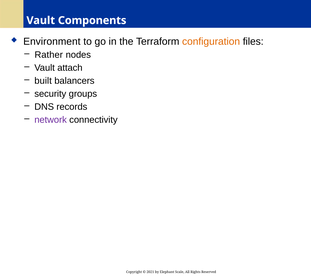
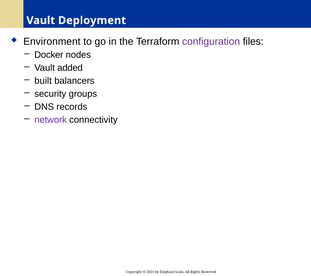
Components: Components -> Deployment
configuration colour: orange -> purple
Rather: Rather -> Docker
attach: attach -> added
